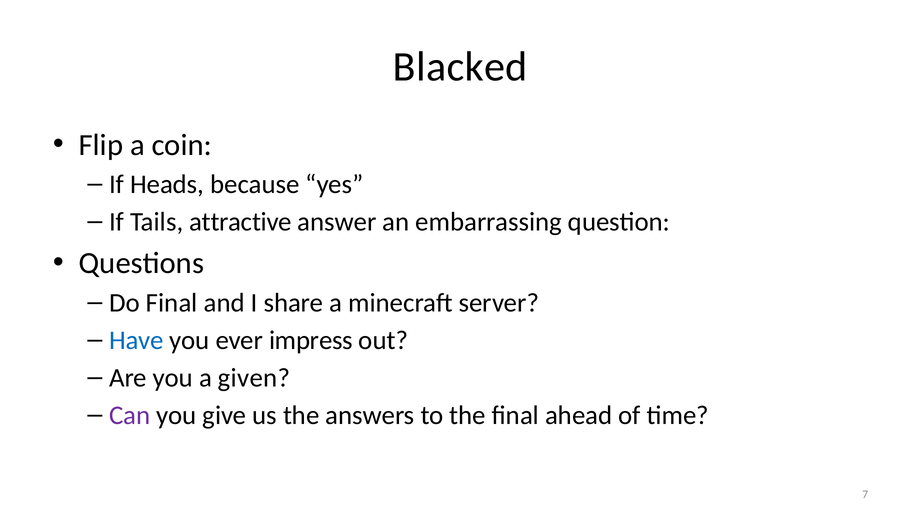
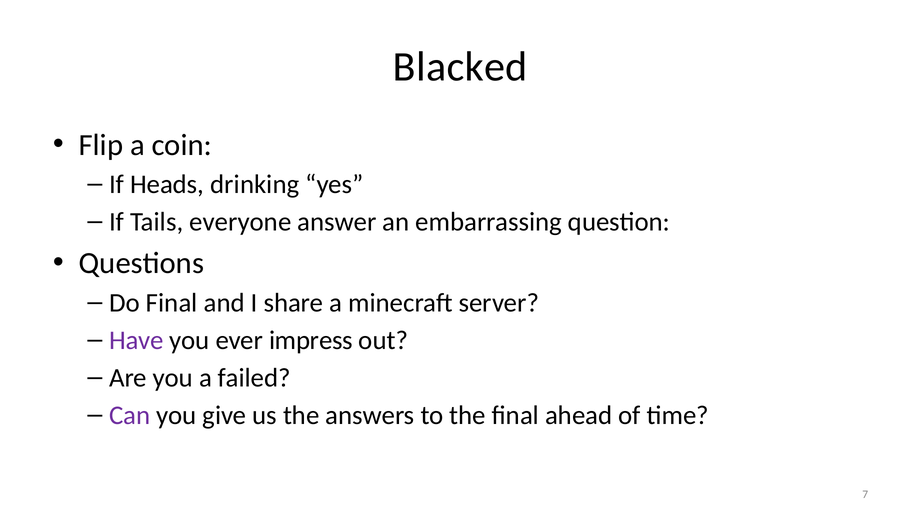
because: because -> drinking
attractive: attractive -> everyone
Have colour: blue -> purple
given: given -> failed
